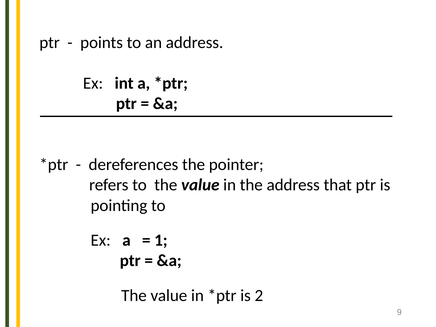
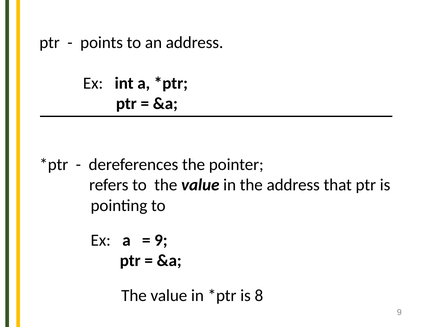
1 at (161, 240): 1 -> 9
2: 2 -> 8
